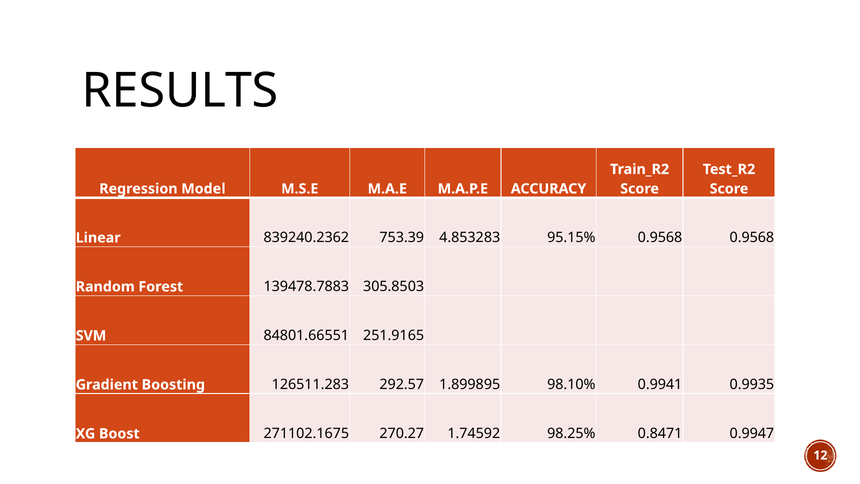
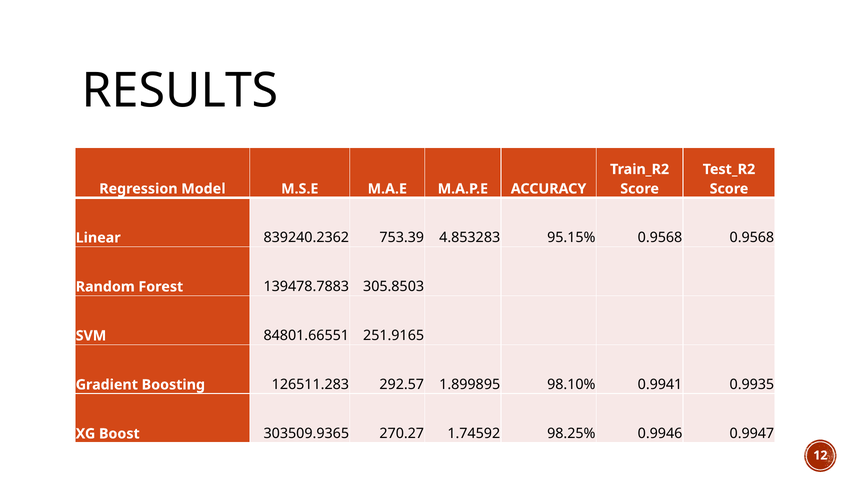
271102.1675: 271102.1675 -> 303509.9365
0.8471: 0.8471 -> 0.9946
